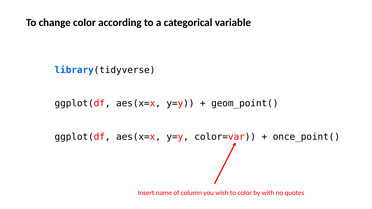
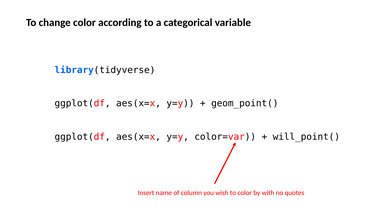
once_point(: once_point( -> will_point(
